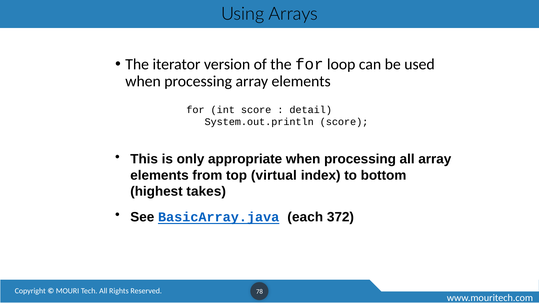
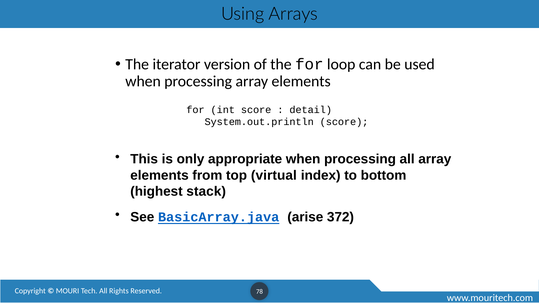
takes: takes -> stack
each: each -> arise
